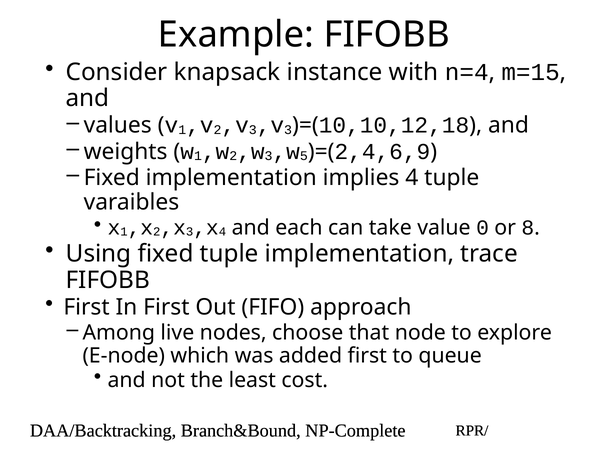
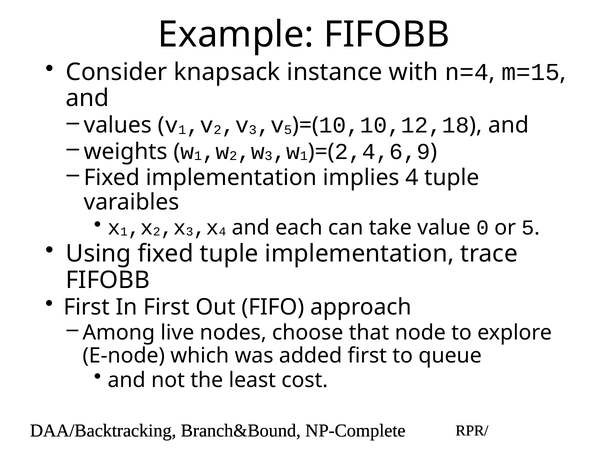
3 at (288, 130): 3 -> 5
5 at (304, 156): 5 -> 1
or 8: 8 -> 5
